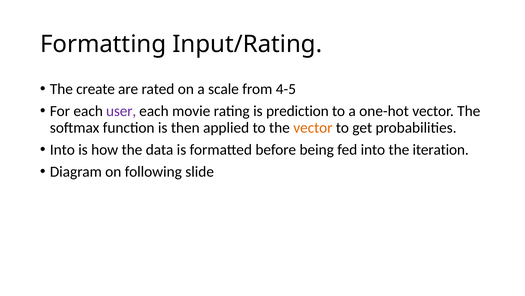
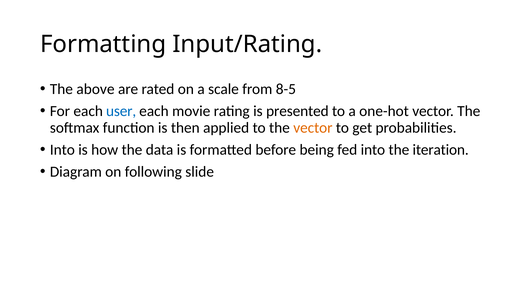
create: create -> above
4-5: 4-5 -> 8-5
user colour: purple -> blue
prediction: prediction -> presented
